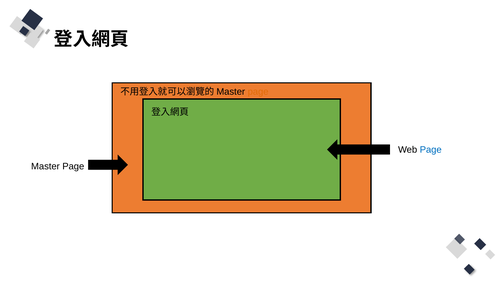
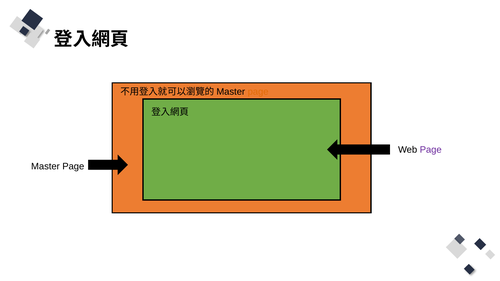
Page at (431, 150) colour: blue -> purple
